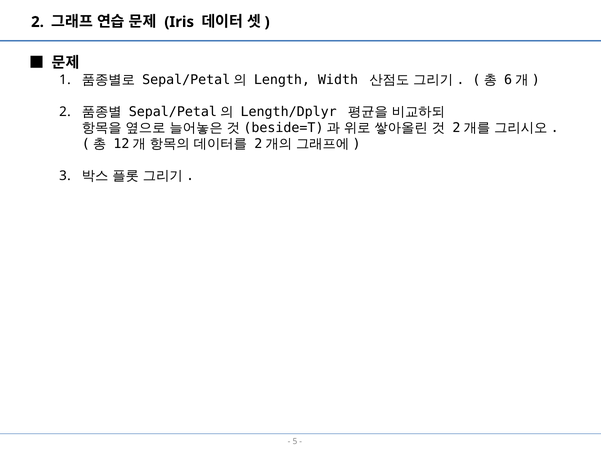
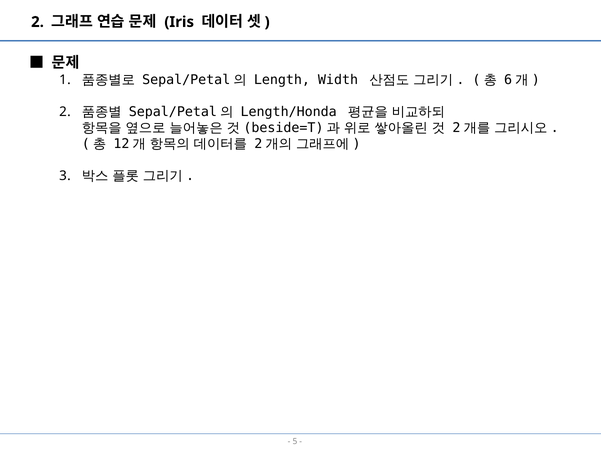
Length/Dplyr: Length/Dplyr -> Length/Honda
